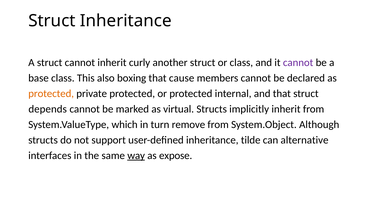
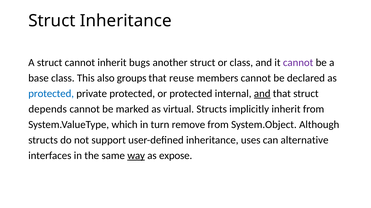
curly: curly -> bugs
boxing: boxing -> groups
cause: cause -> reuse
protected at (51, 94) colour: orange -> blue
and at (262, 94) underline: none -> present
tilde: tilde -> uses
